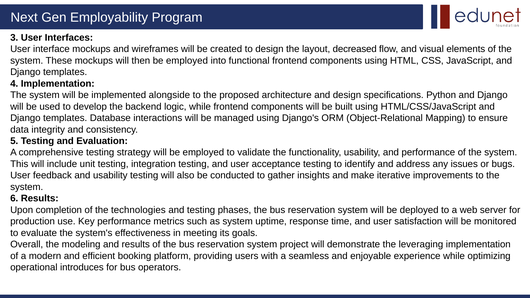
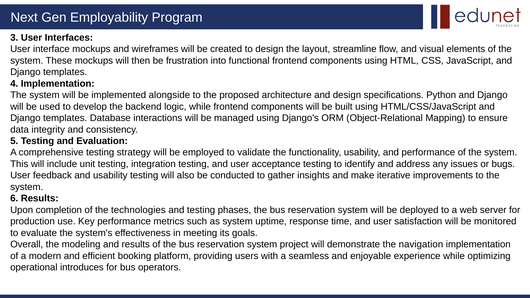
decreased: decreased -> streamline
then be employed: employed -> frustration
leveraging: leveraging -> navigation
